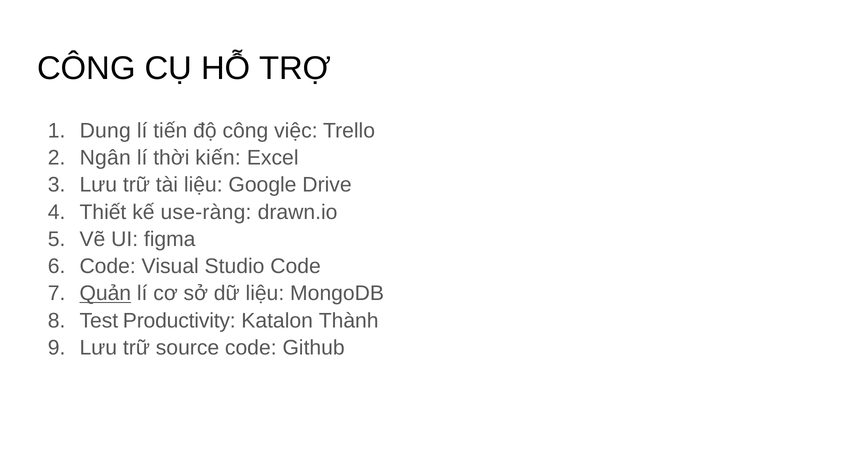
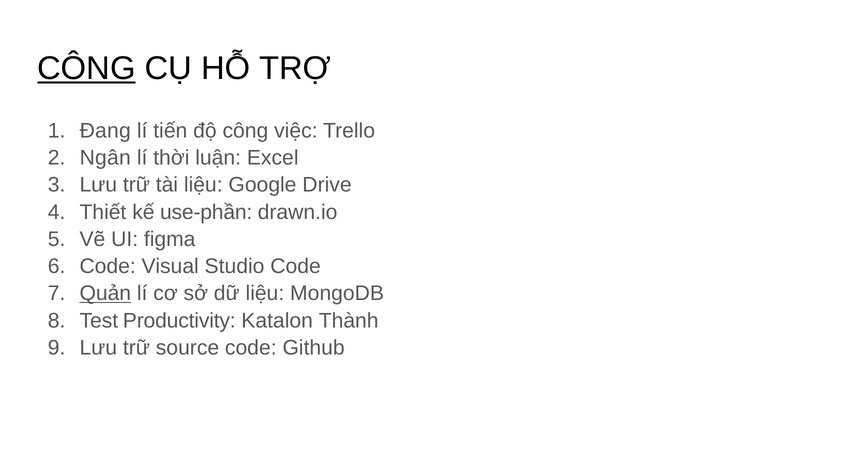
CÔNG at (86, 68) underline: none -> present
Dung: Dung -> Đang
kiến: kiến -> luận
use-ràng: use-ràng -> use-phần
